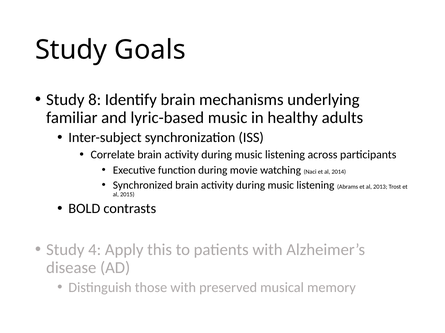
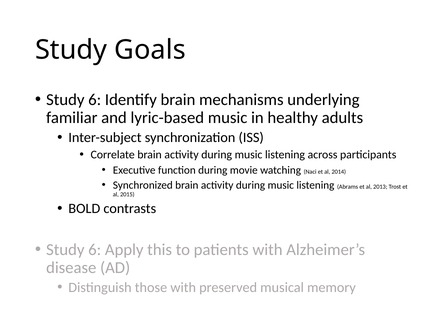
8 at (95, 100): 8 -> 6
4 at (95, 250): 4 -> 6
